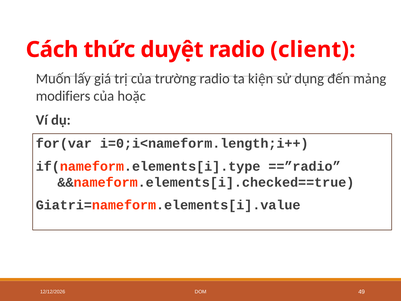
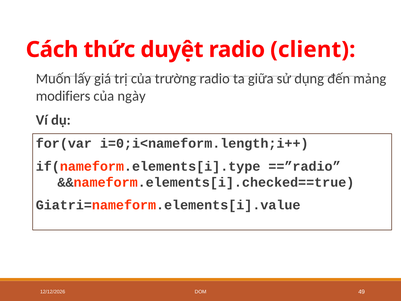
kiện: kiện -> giữa
hoặc: hoặc -> ngày
